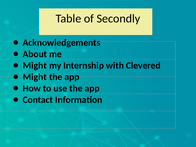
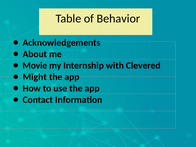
Secondly: Secondly -> Behavior
Might at (35, 65): Might -> Movie
